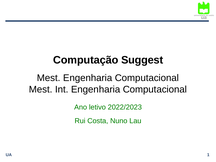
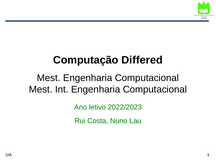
Suggest: Suggest -> Differed
